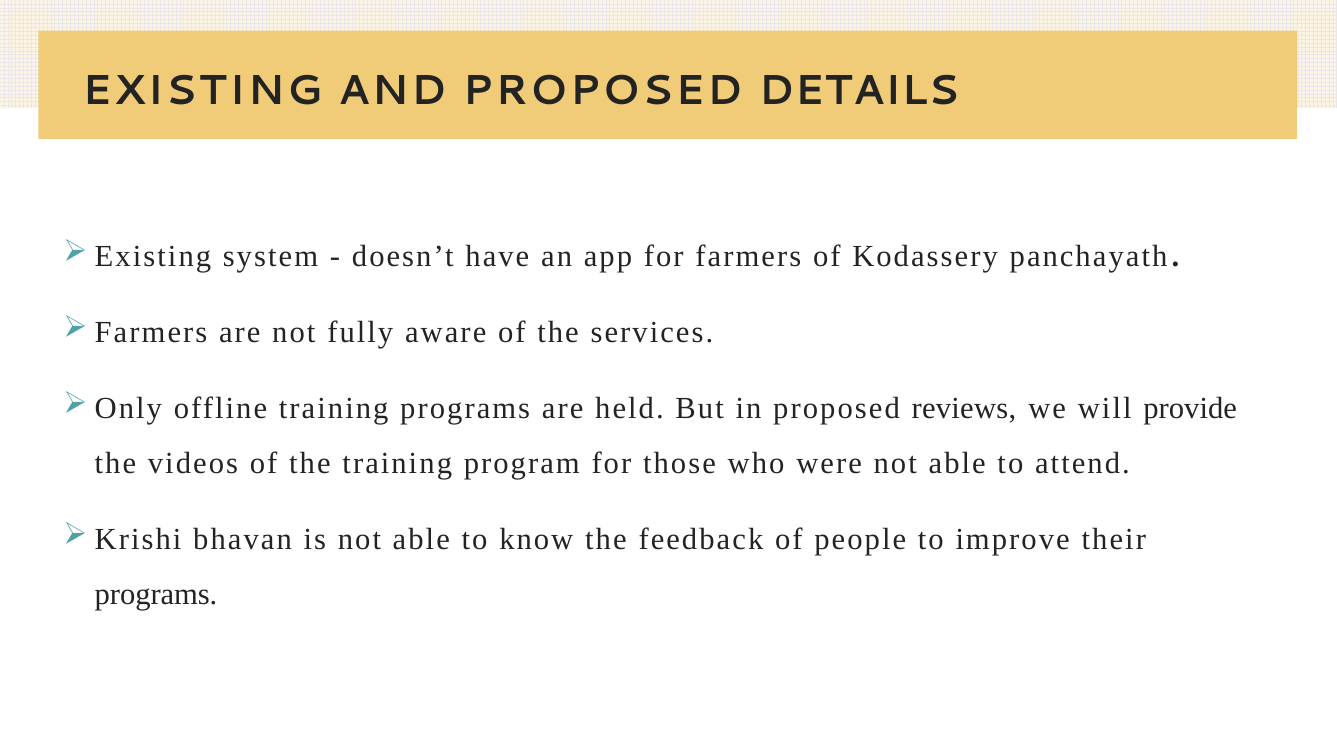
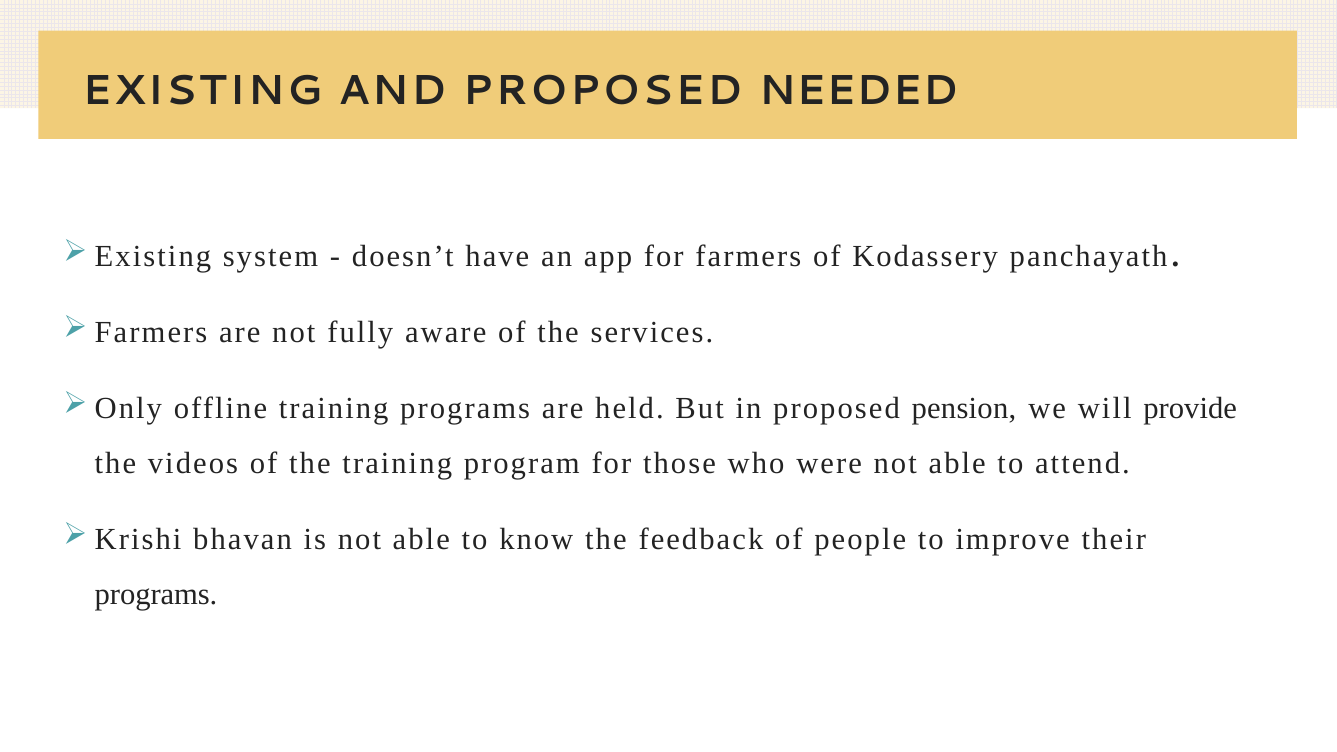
DETAILS: DETAILS -> NEEDED
reviews: reviews -> pension
